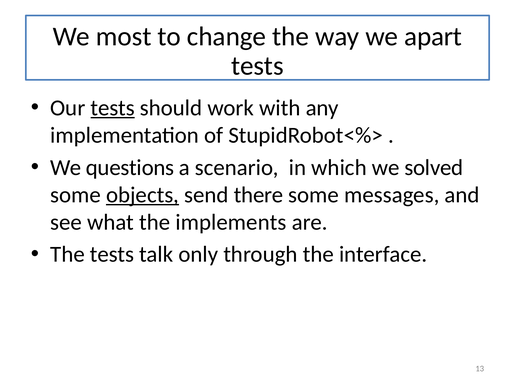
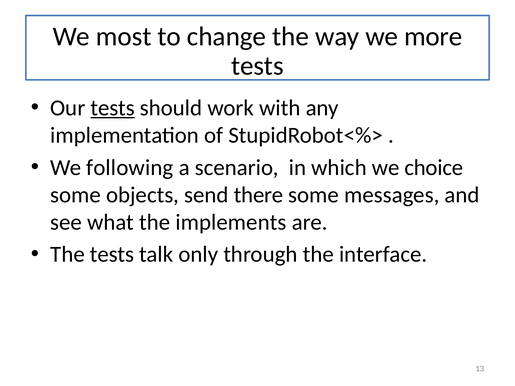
apart: apart -> more
questions: questions -> following
solved: solved -> choice
objects underline: present -> none
